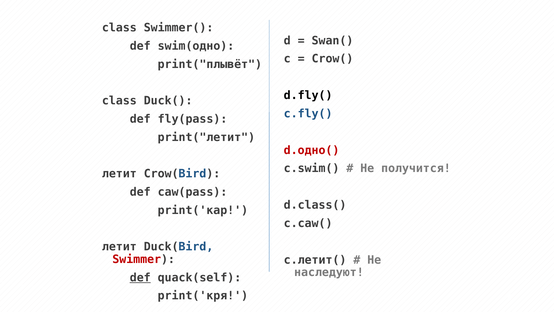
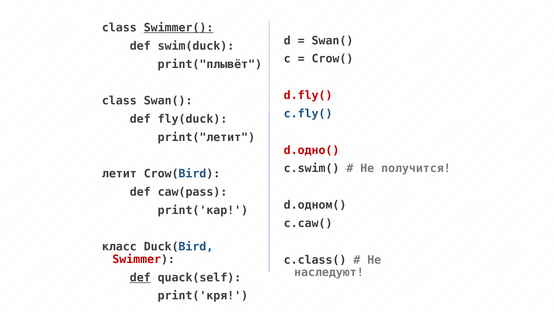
Swimmer( underline: none -> present
swim(одно: swim(одно -> swim(duck
d.fly( colour: black -> red
class Duck(: Duck( -> Swan(
fly(pass: fly(pass -> fly(duck
d.class(: d.class( -> d.одном(
летит at (119, 247): летит -> класс
c.летит(: c.летит( -> c.class(
